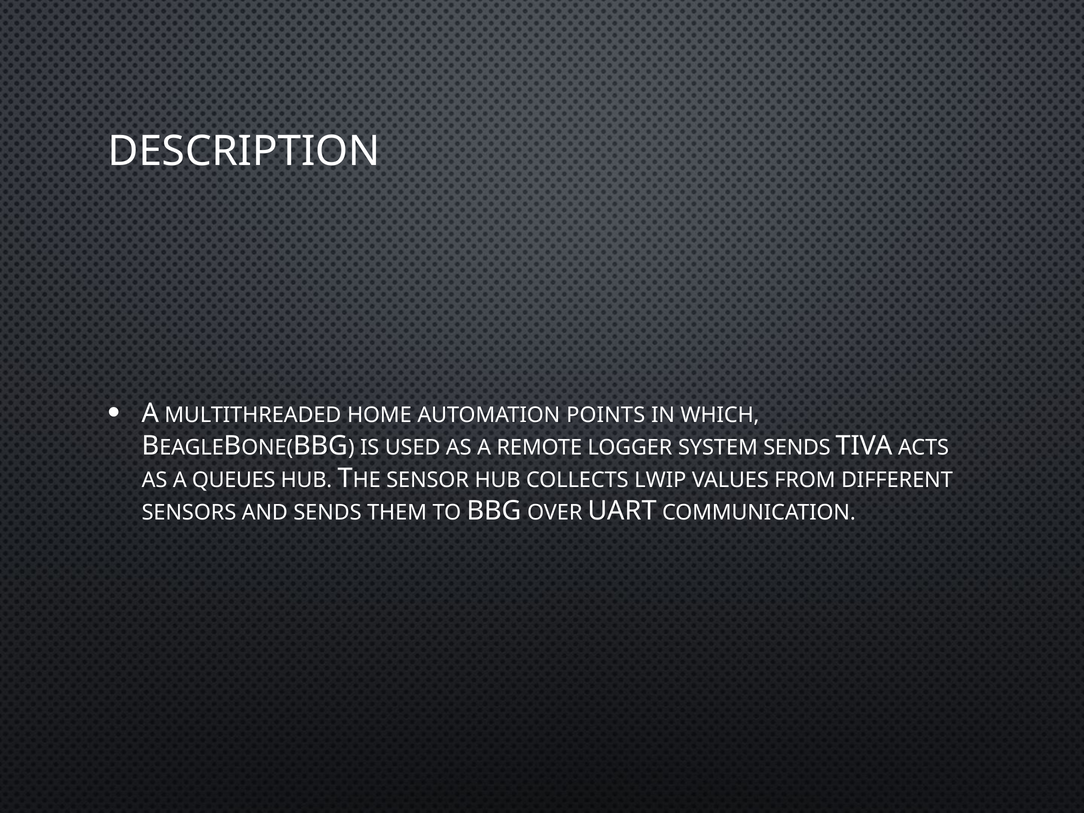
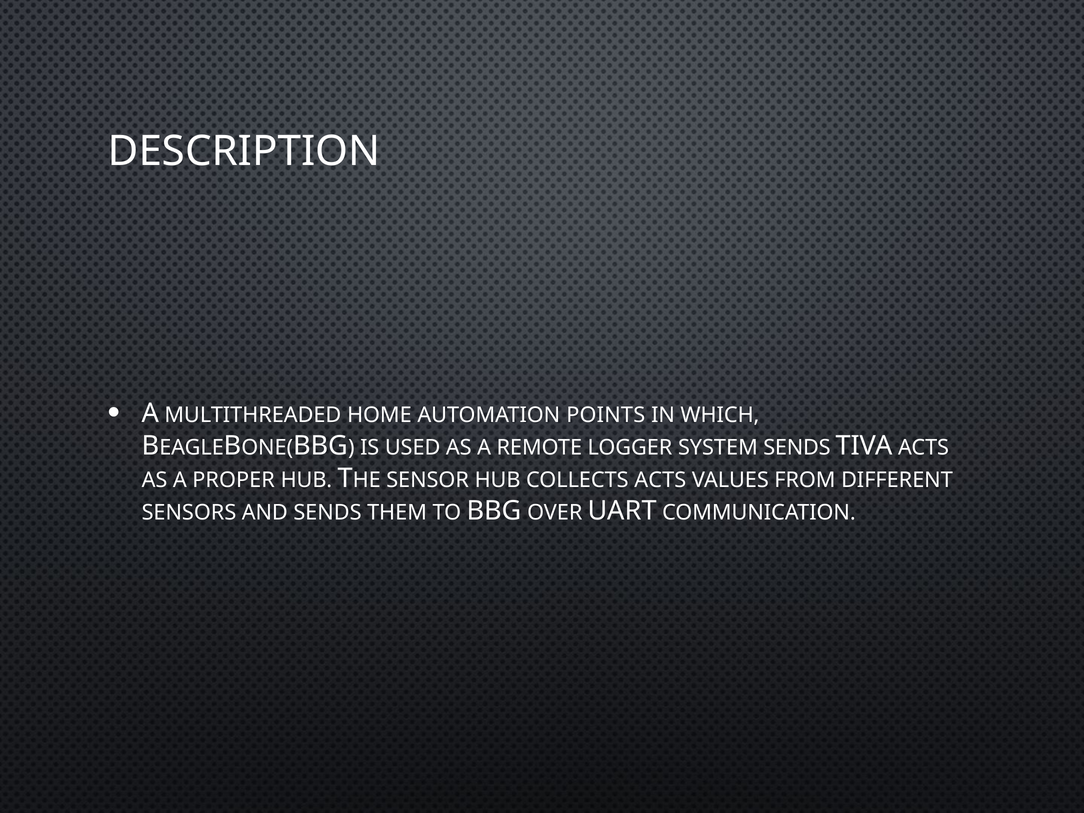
QUEUES: QUEUES -> PROPER
COLLECTS LWIP: LWIP -> ACTS
